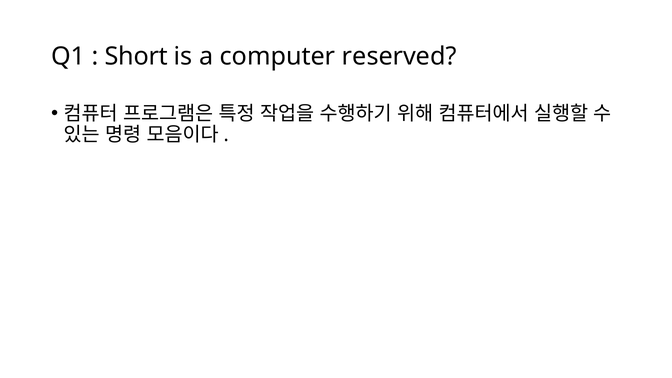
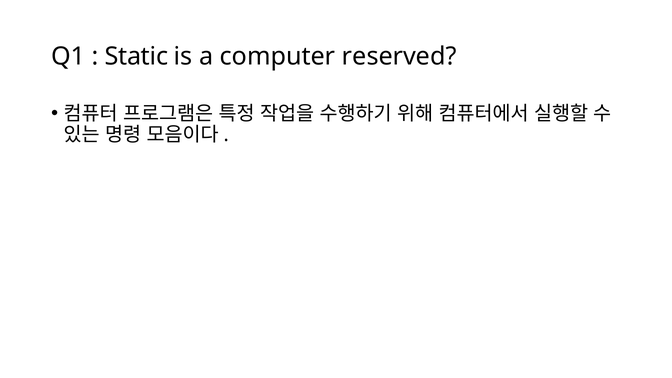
Short: Short -> Static
